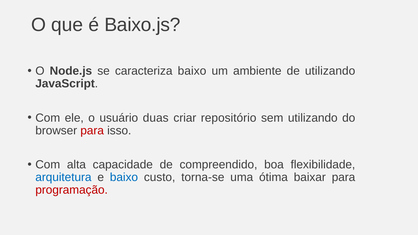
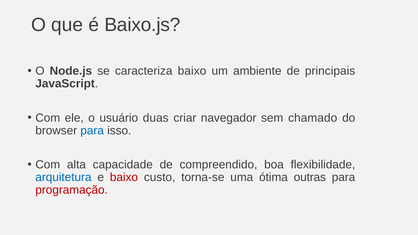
de utilizando: utilizando -> principais
repositório: repositório -> navegador
sem utilizando: utilizando -> chamado
para at (92, 131) colour: red -> blue
baixo at (124, 177) colour: blue -> red
baixar: baixar -> outras
